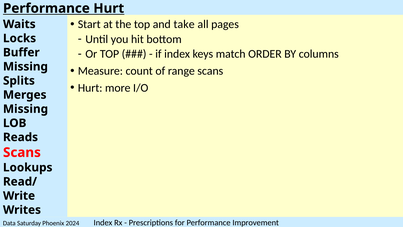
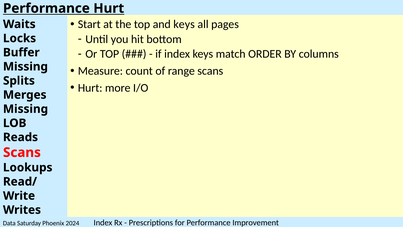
and take: take -> keys
